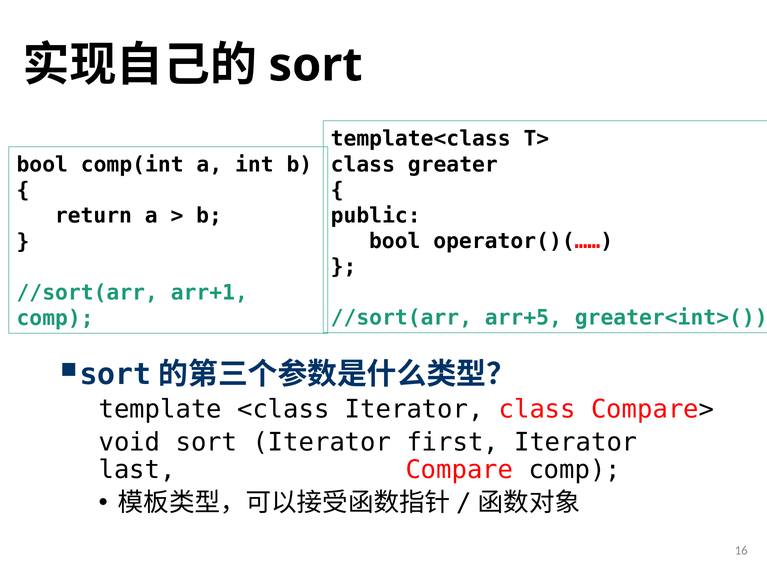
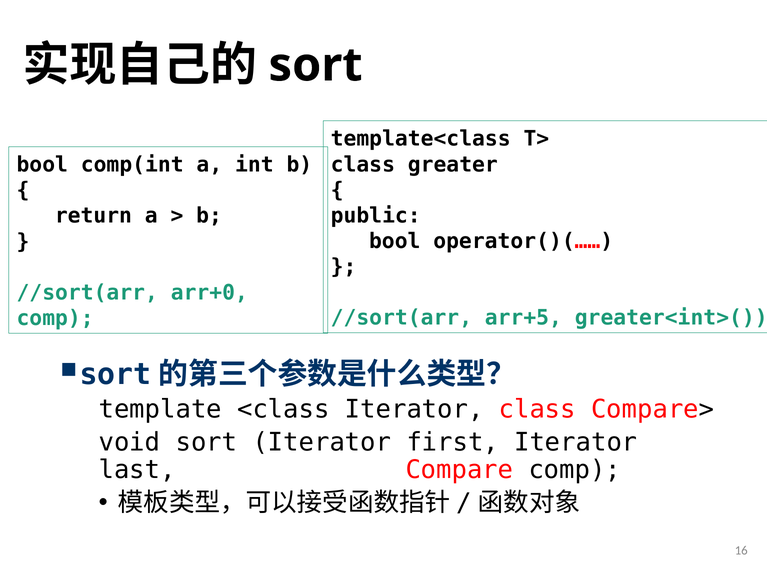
arr+1: arr+1 -> arr+0
